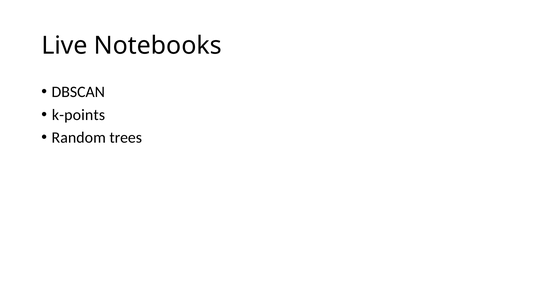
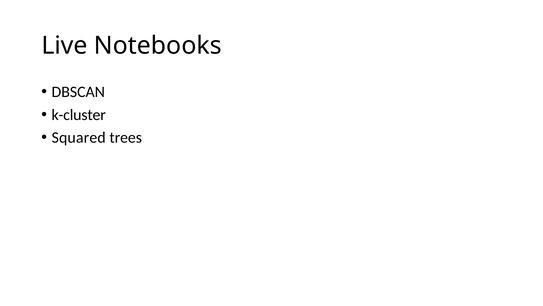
k-points: k-points -> k-cluster
Random: Random -> Squared
